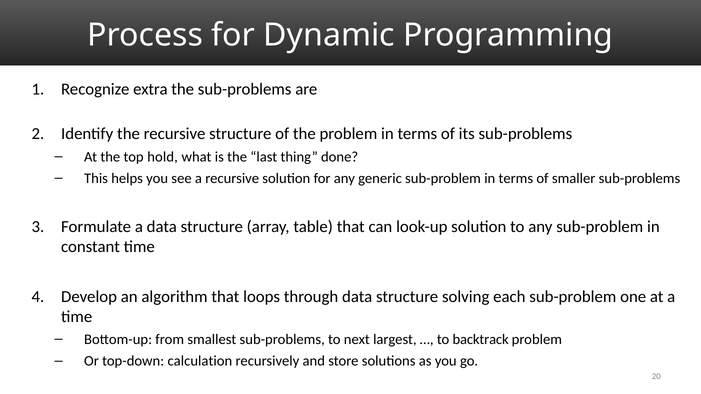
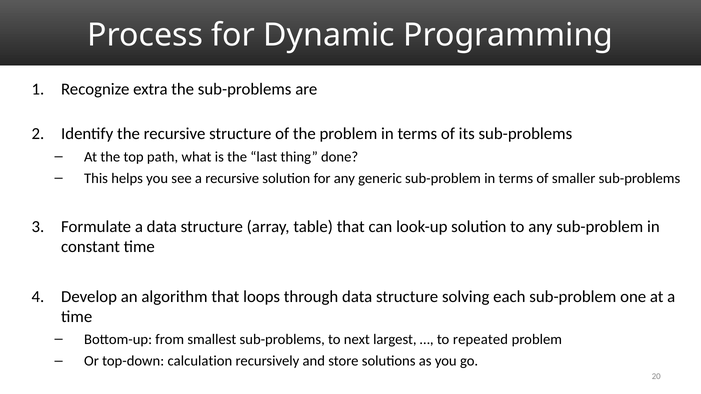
hold: hold -> path
backtrack: backtrack -> repeated
